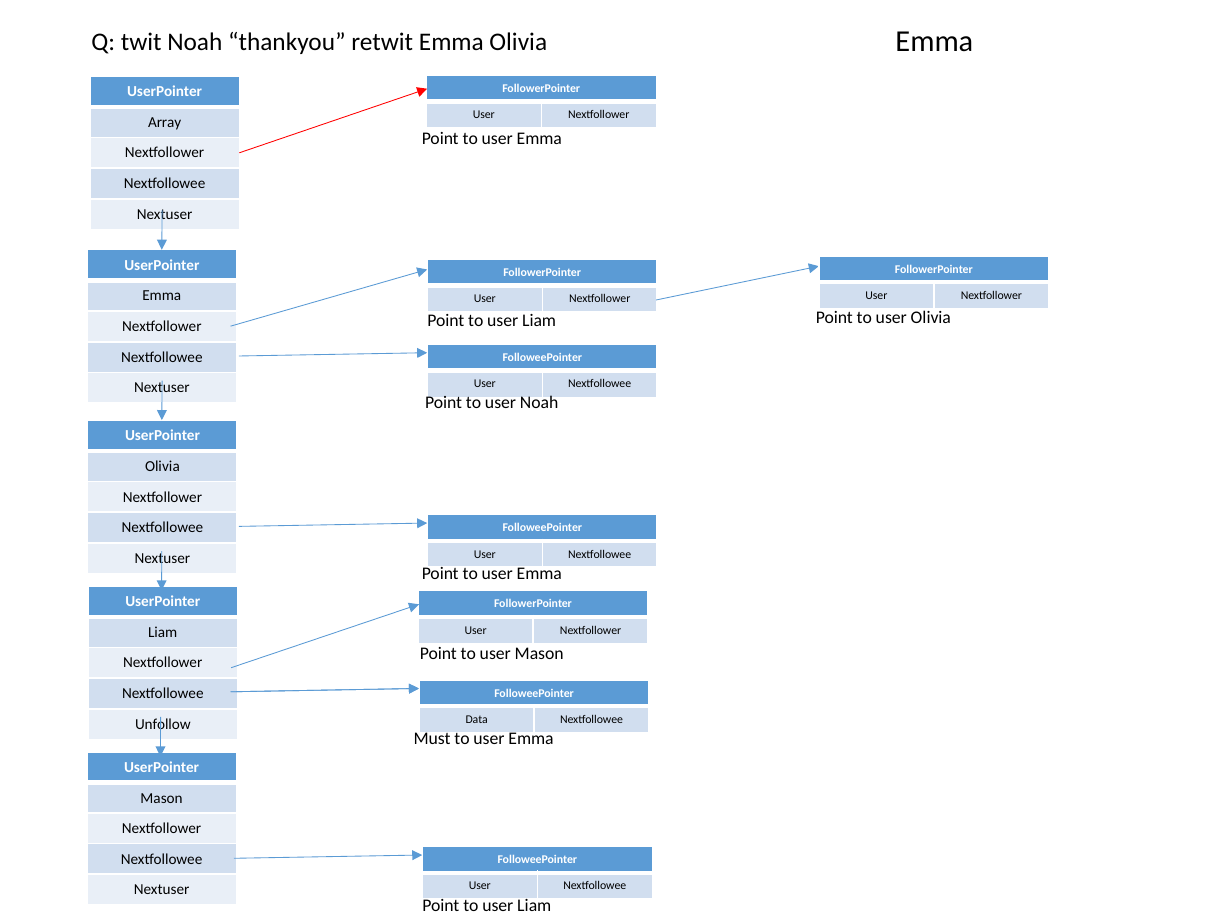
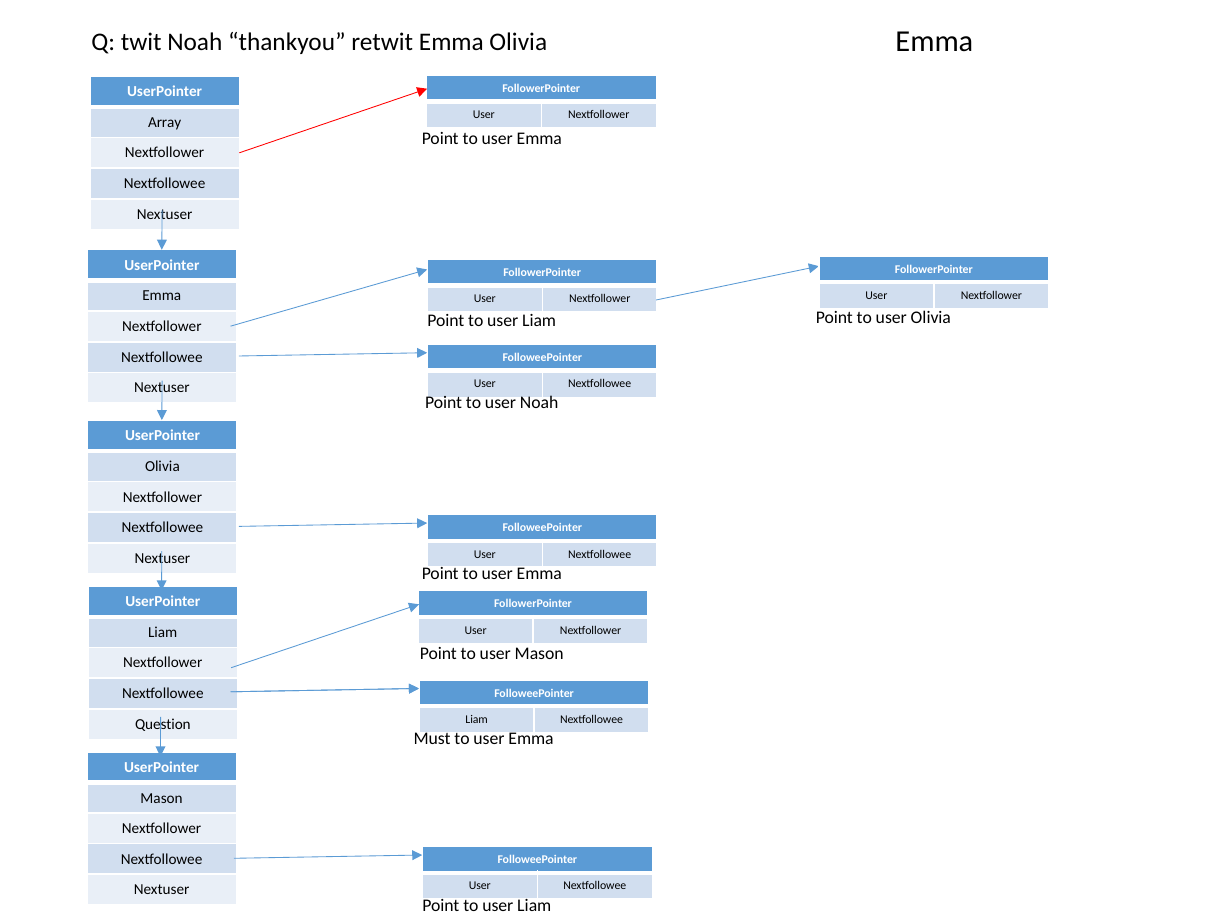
Data at (477, 720): Data -> Liam
Unfollow: Unfollow -> Question
